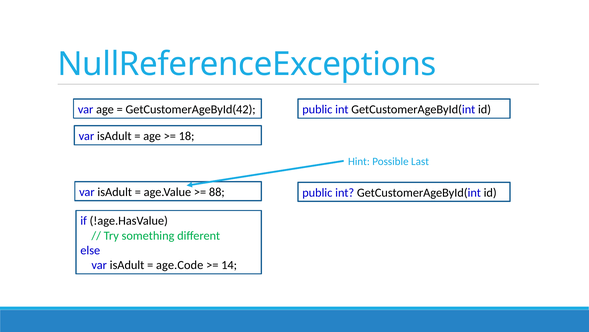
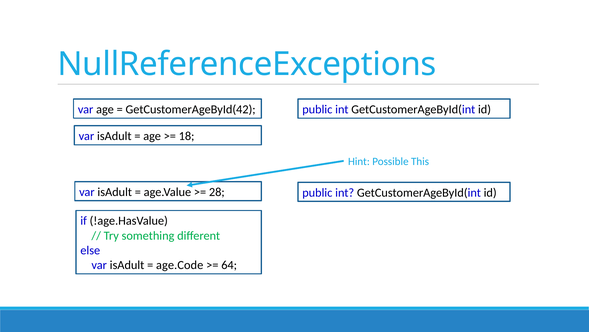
Last: Last -> This
88: 88 -> 28
14: 14 -> 64
